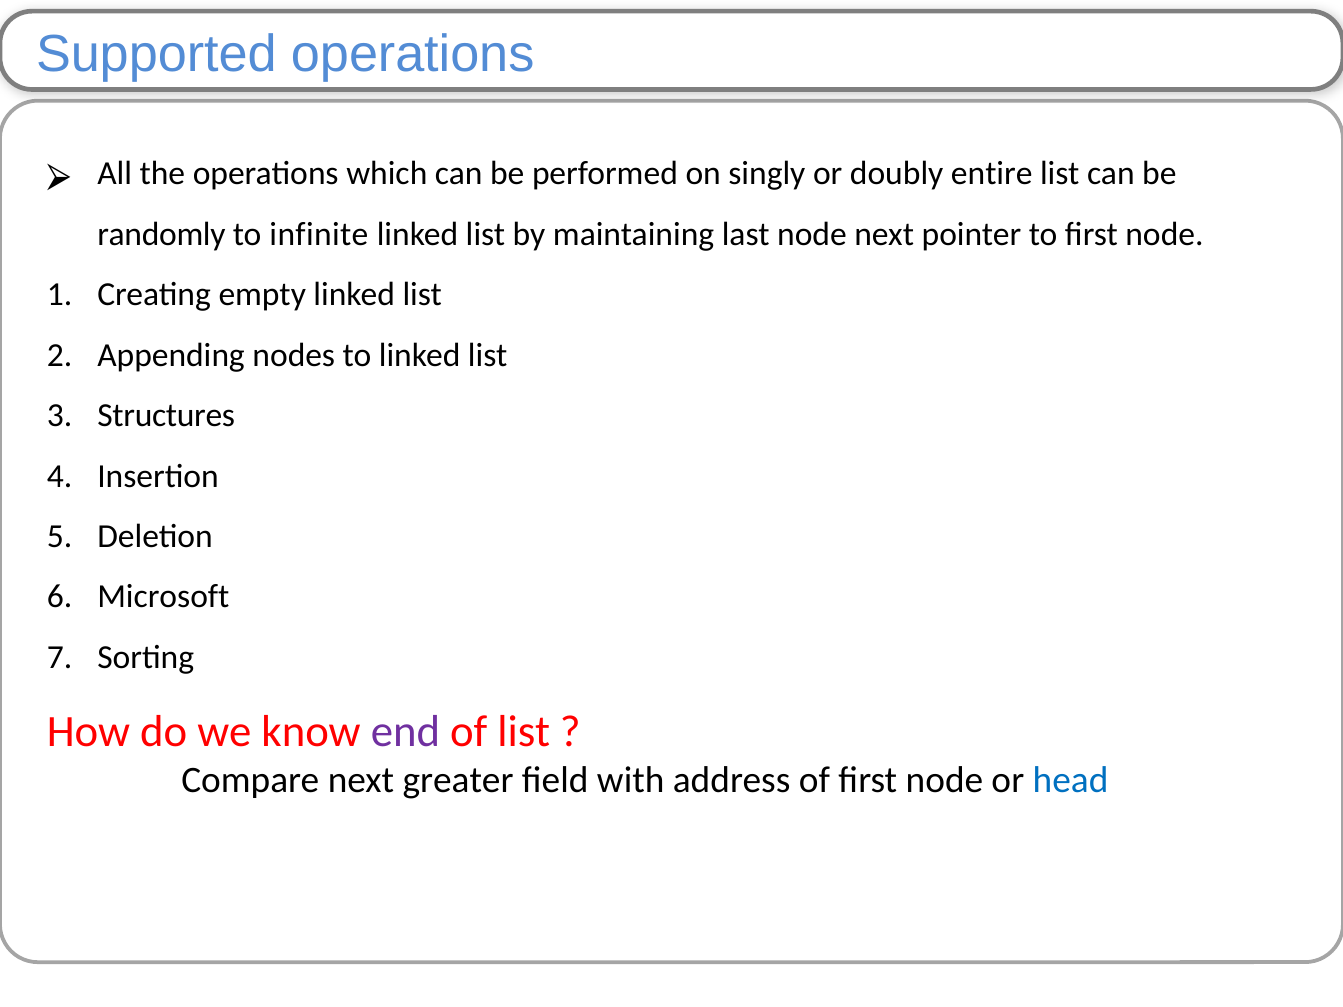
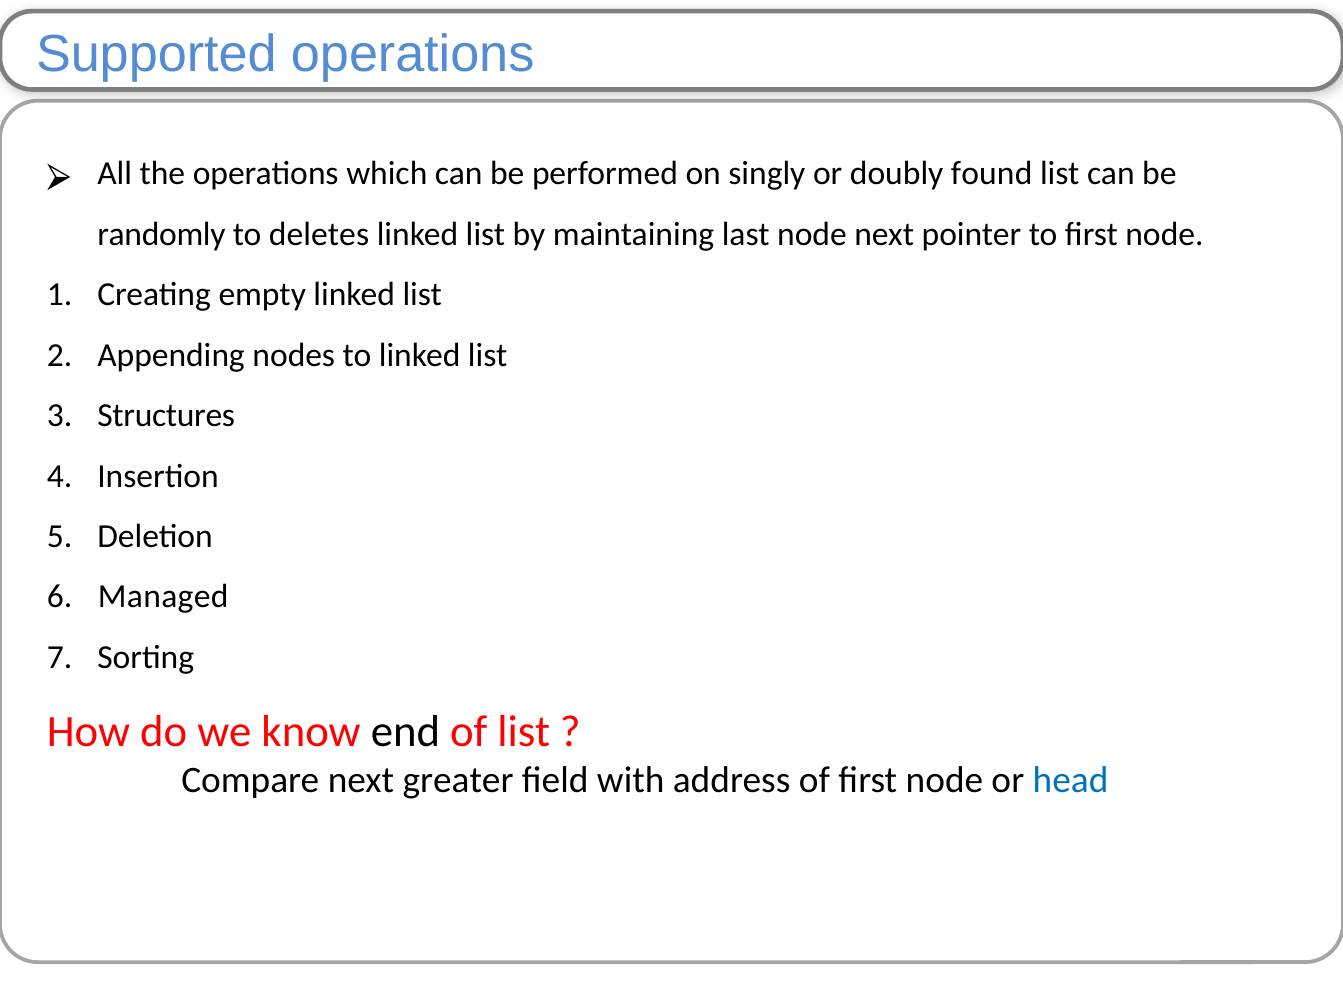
entire: entire -> found
infinite: infinite -> deletes
Microsoft: Microsoft -> Managed
end colour: purple -> black
